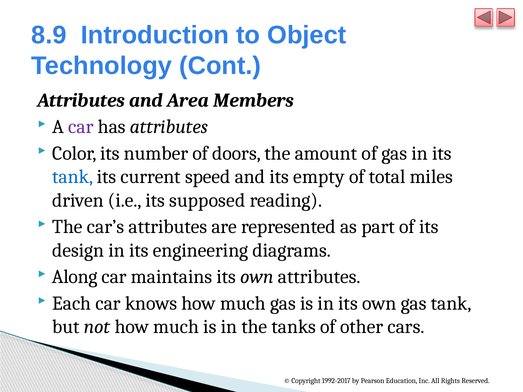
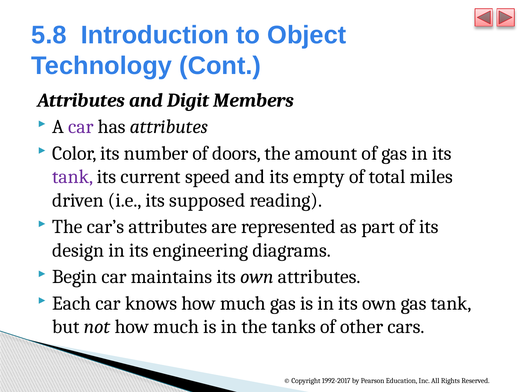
8.9: 8.9 -> 5.8
Area: Area -> Digit
tank at (73, 177) colour: blue -> purple
Along: Along -> Begin
